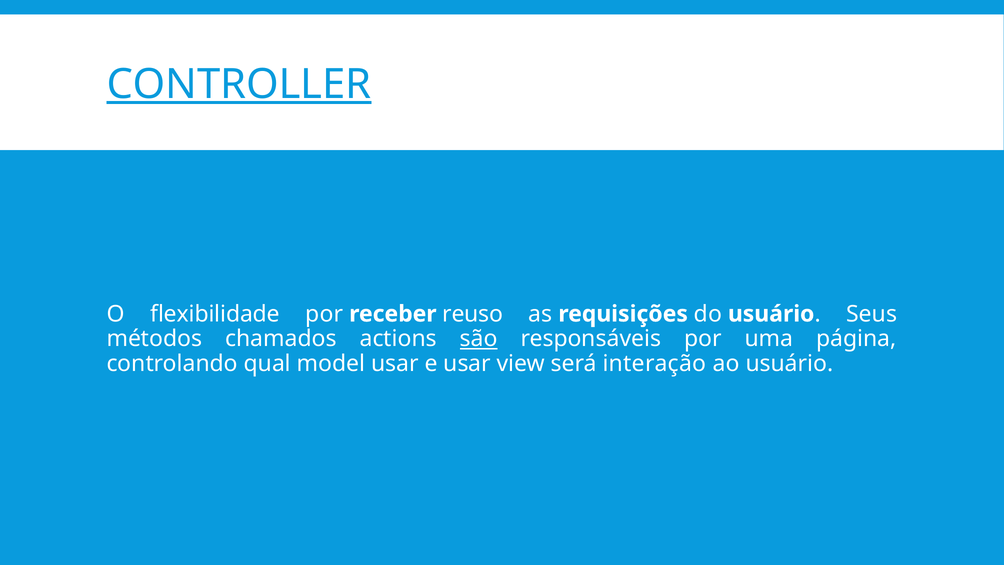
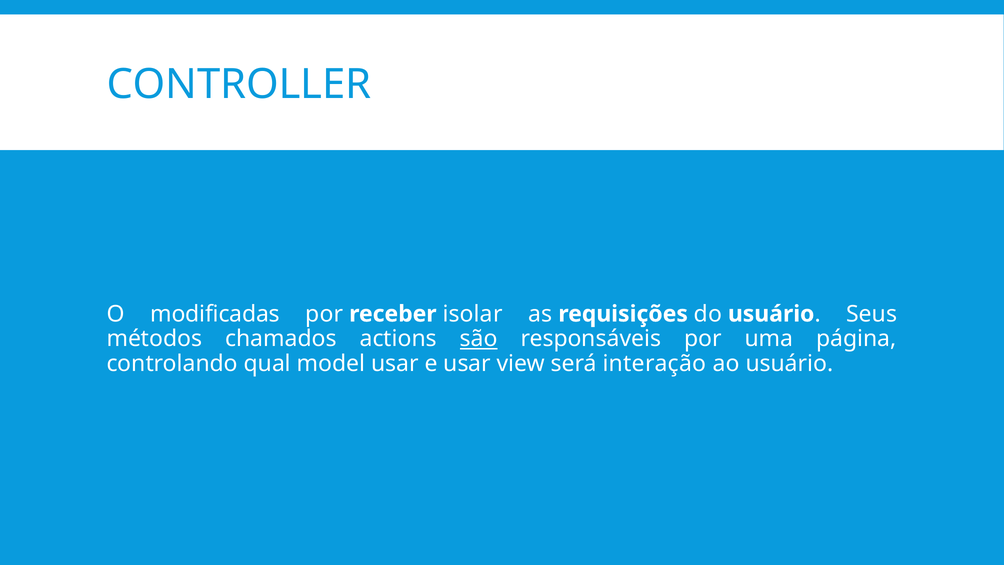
CONTROLLER underline: present -> none
flexibilidade: flexibilidade -> modificadas
reuso: reuso -> isolar
